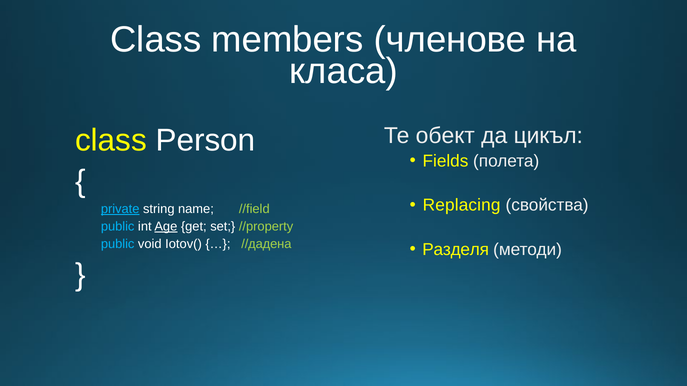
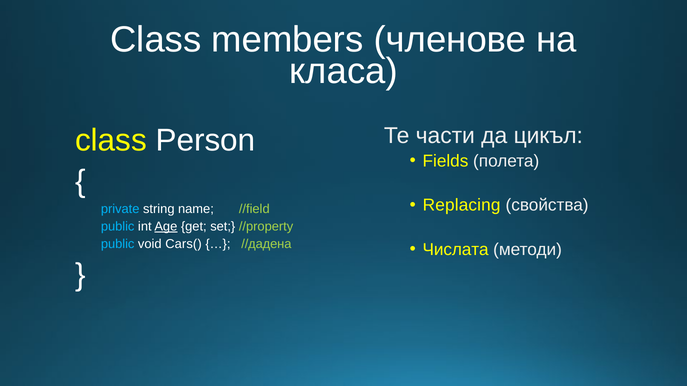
обект: обект -> части
private underline: present -> none
Iotov(: Iotov( -> Cars(
Разделя: Разделя -> Числата
